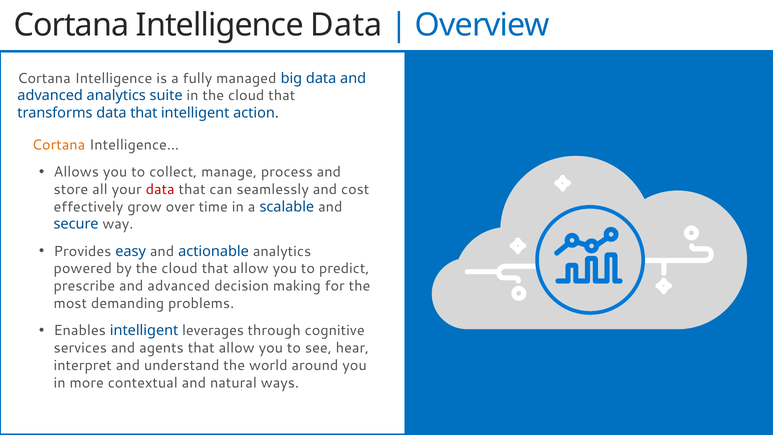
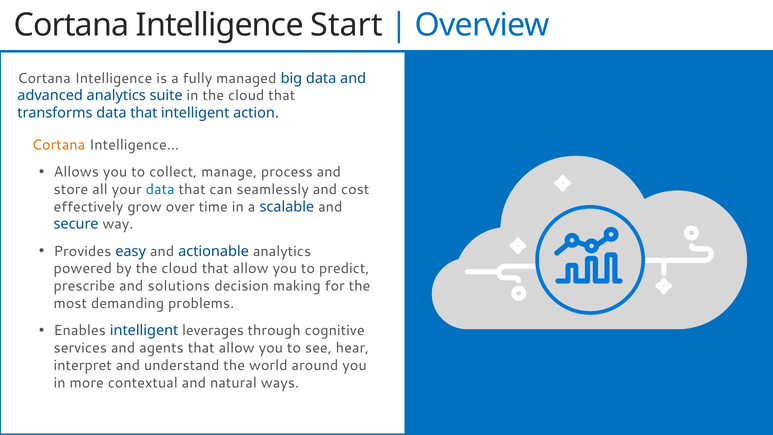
Intelligence Data: Data -> Start
data at (160, 189) colour: red -> blue
prescribe and advanced: advanced -> solutions
